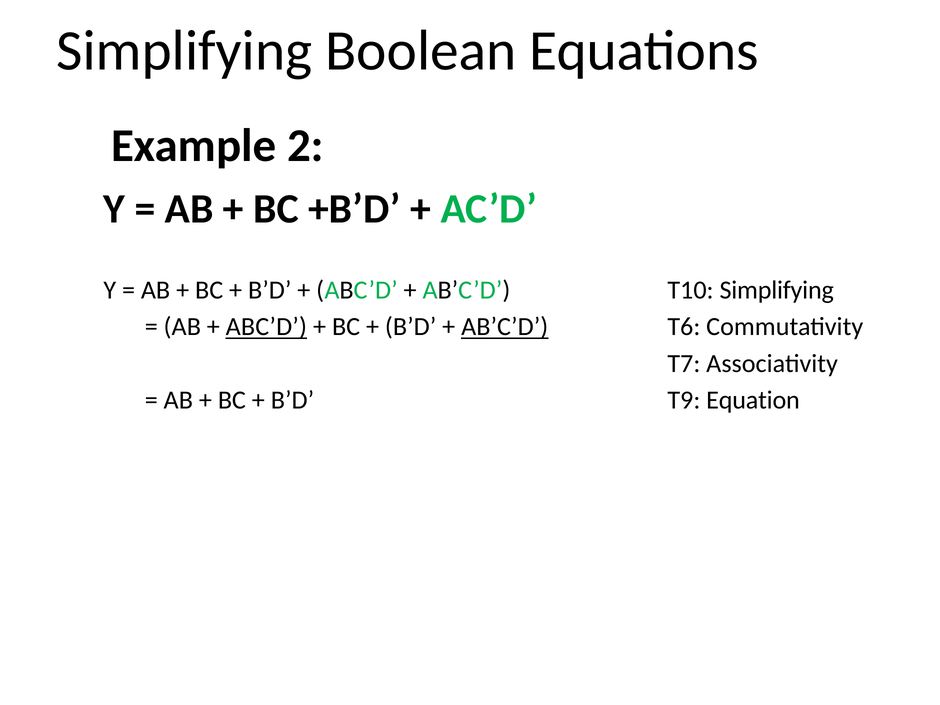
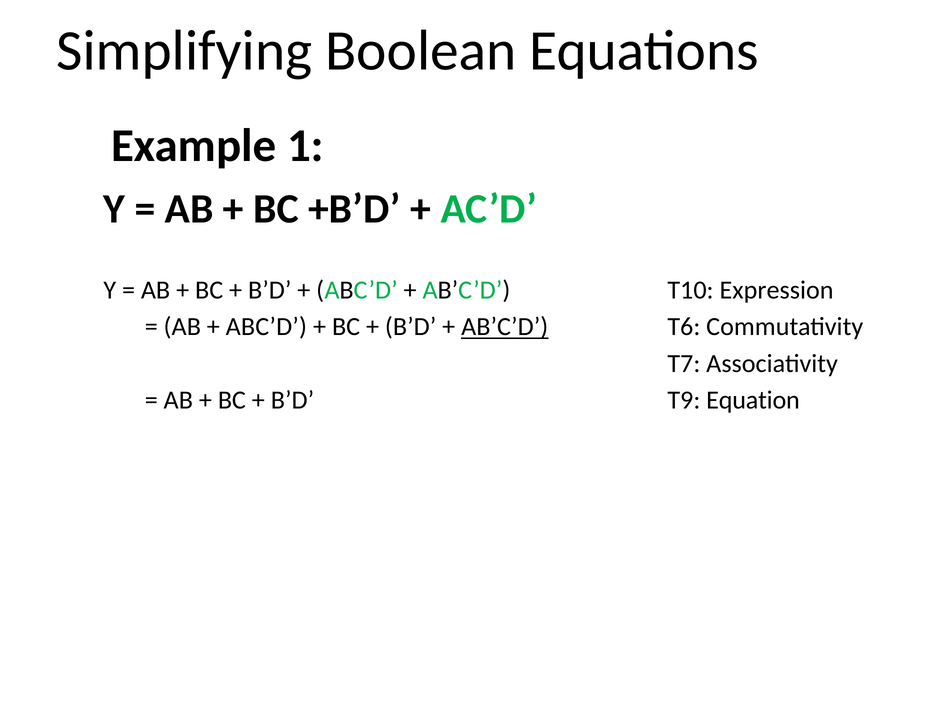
Example 2: 2 -> 1
T10 Simplifying: Simplifying -> Expression
ABC’D at (266, 327) underline: present -> none
